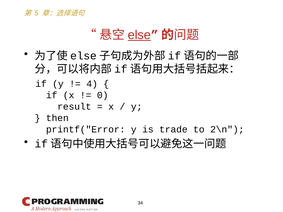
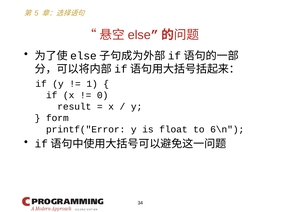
else underline: present -> none
4: 4 -> 1
then: then -> form
trade: trade -> float
2\n: 2\n -> 6\n
